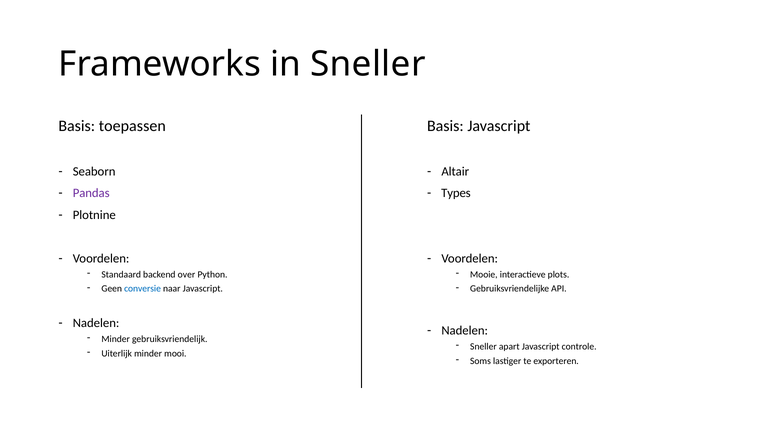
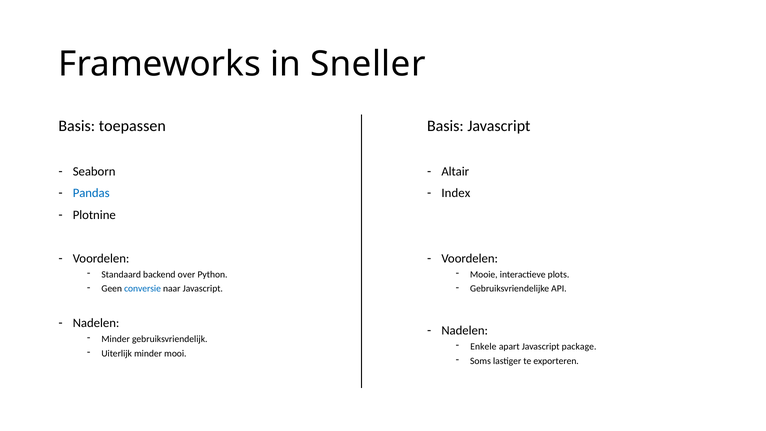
Pandas colour: purple -> blue
Types: Types -> Index
Sneller at (483, 346): Sneller -> Enkele
controle: controle -> package
